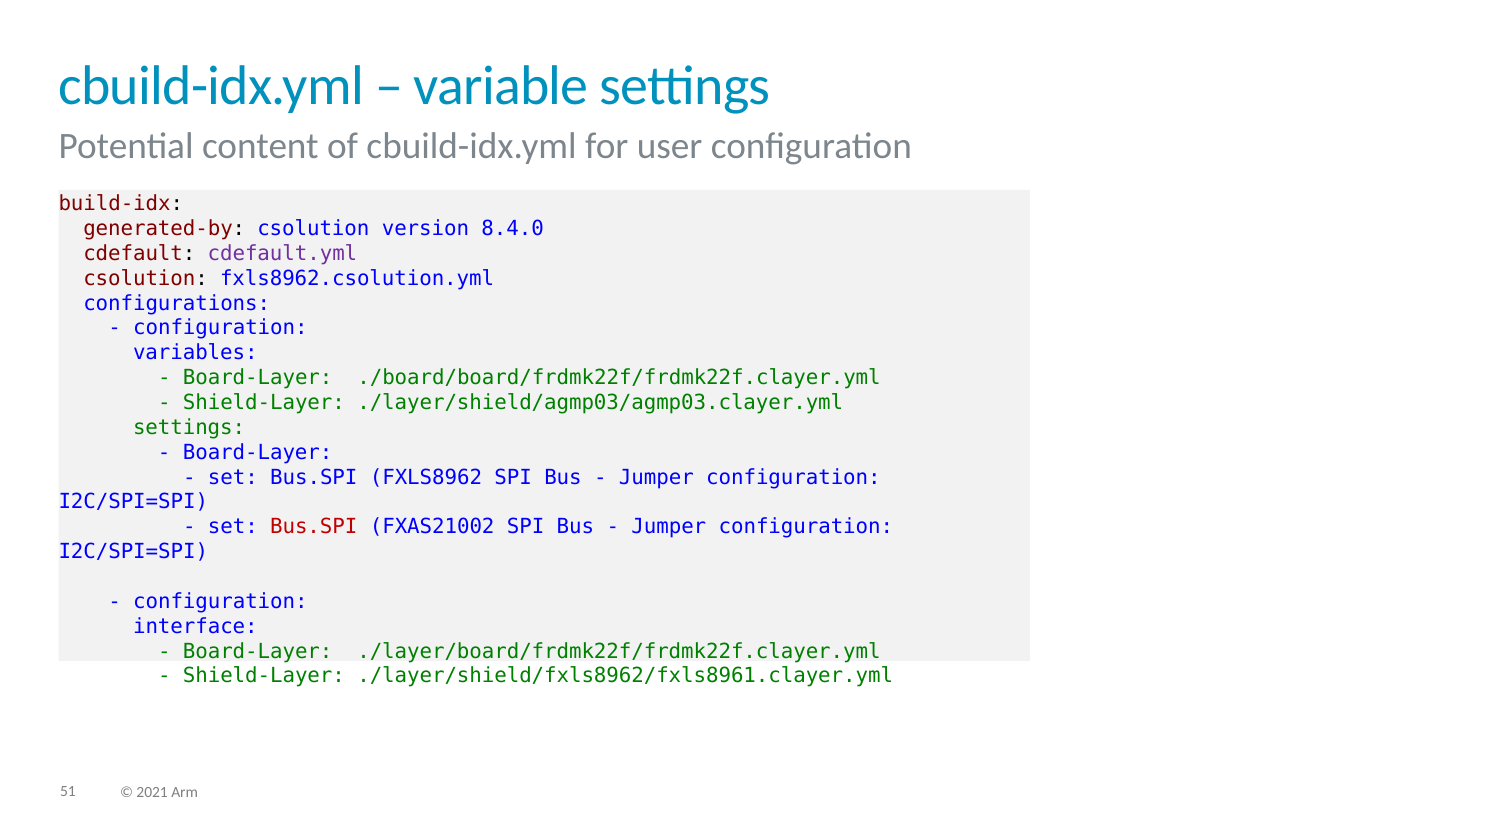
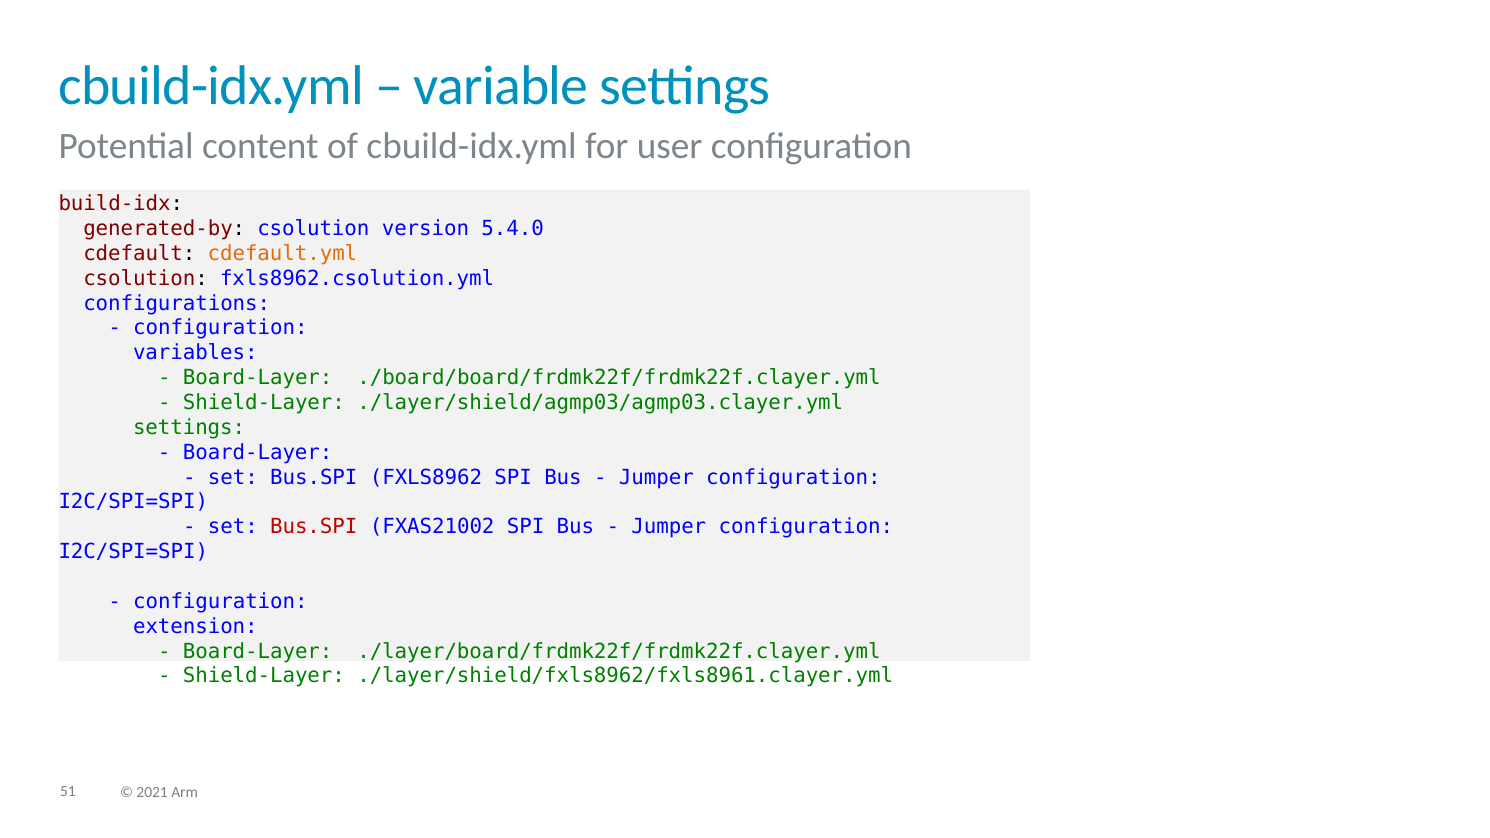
8.4.0: 8.4.0 -> 5.4.0
cdefault.yml colour: purple -> orange
interface: interface -> extension
